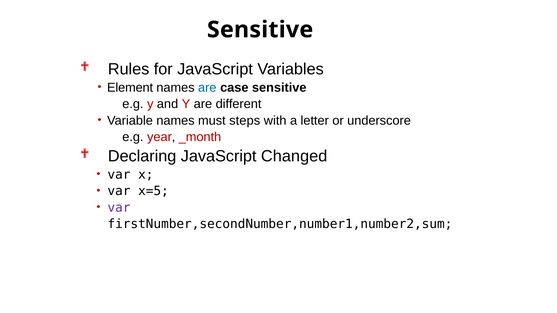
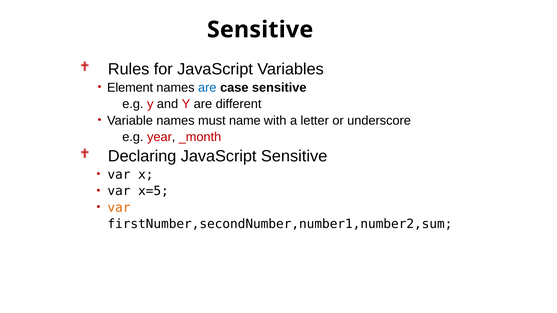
steps: steps -> name
JavaScript Changed: Changed -> Sensitive
var at (119, 208) colour: purple -> orange
